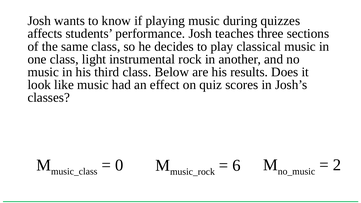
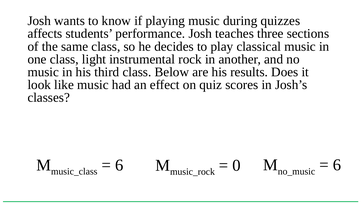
0 at (119, 165): 0 -> 6
2 at (337, 165): 2 -> 6
6: 6 -> 0
